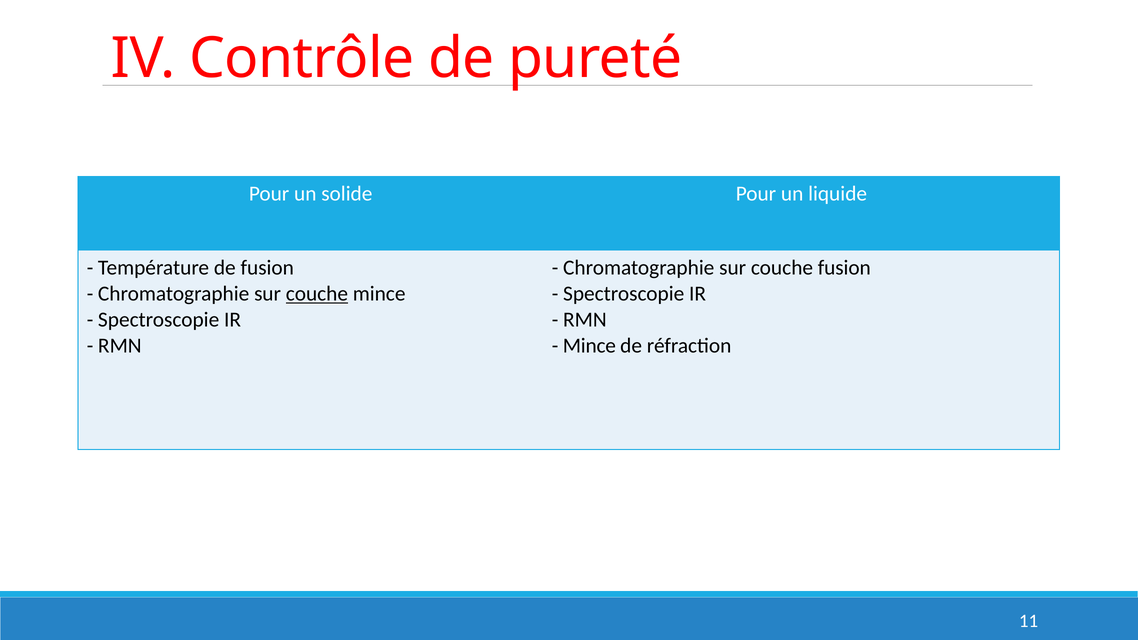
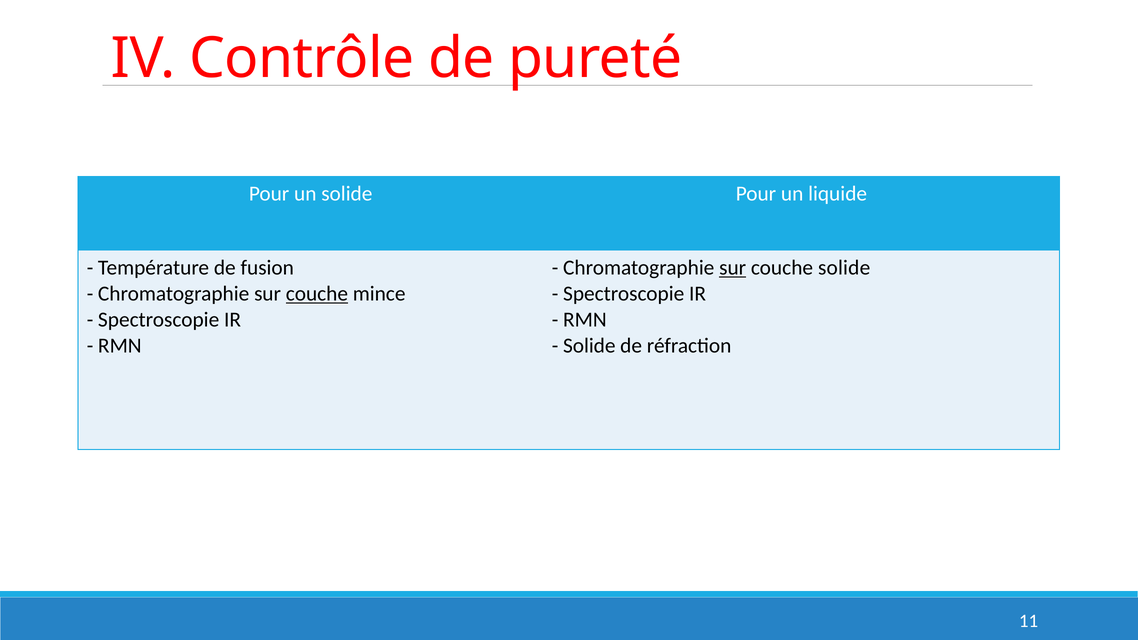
sur at (733, 268) underline: none -> present
couche fusion: fusion -> solide
Mince at (589, 346): Mince -> Solide
